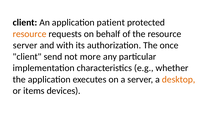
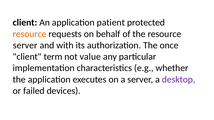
send: send -> term
more: more -> value
desktop colour: orange -> purple
items: items -> failed
